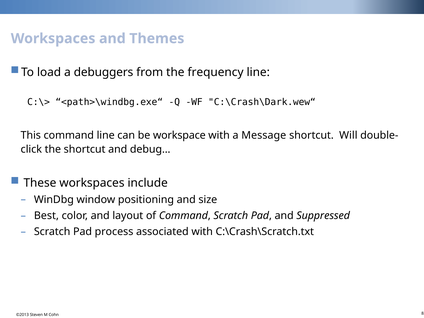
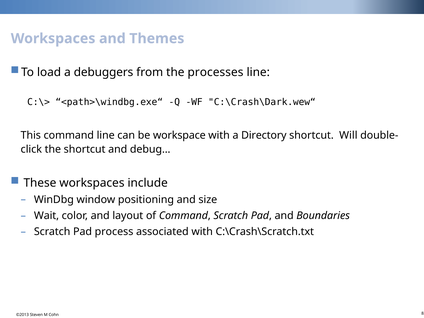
frequency: frequency -> processes
Message: Message -> Directory
Best: Best -> Wait
Suppressed: Suppressed -> Boundaries
